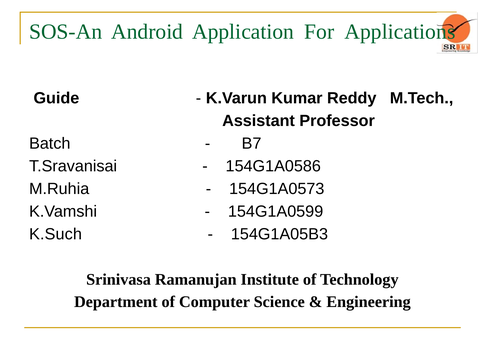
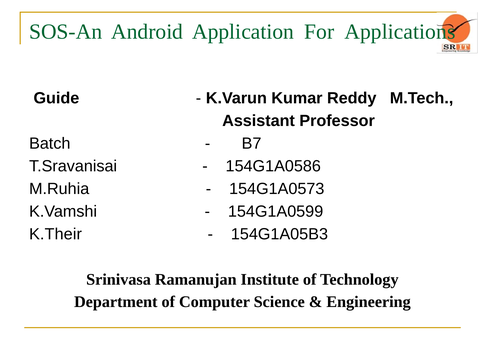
K.Such: K.Such -> K.Their
